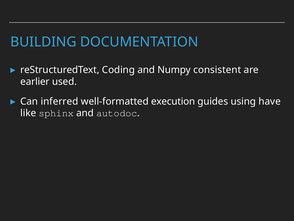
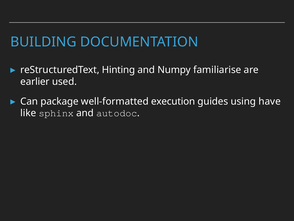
Coding: Coding -> Hinting
consistent: consistent -> familiarise
inferred: inferred -> package
